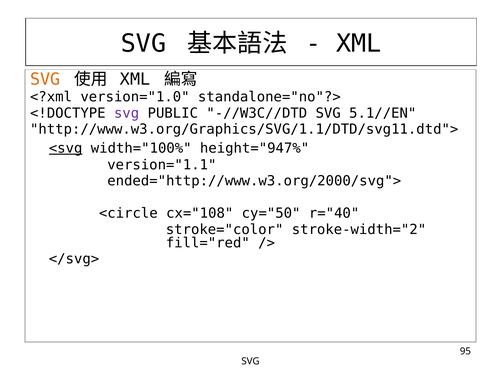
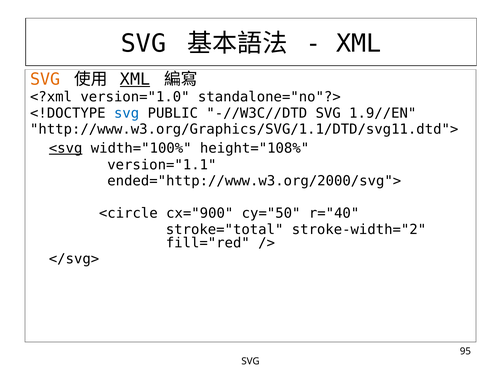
XML at (135, 79) underline: none -> present
svg at (127, 113) colour: purple -> blue
5.1//EN: 5.1//EN -> 1.9//EN
height="947%: height="947% -> height="108%
cx="108: cx="108 -> cx="900
stroke="color: stroke="color -> stroke="total
